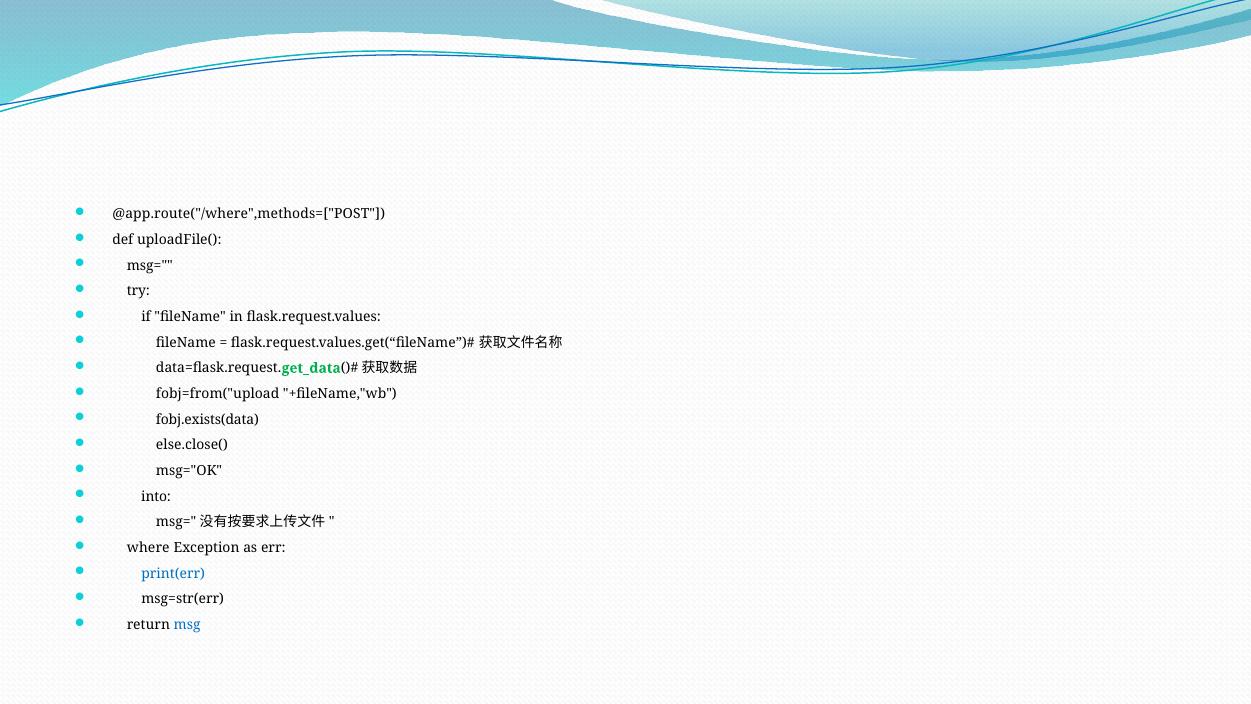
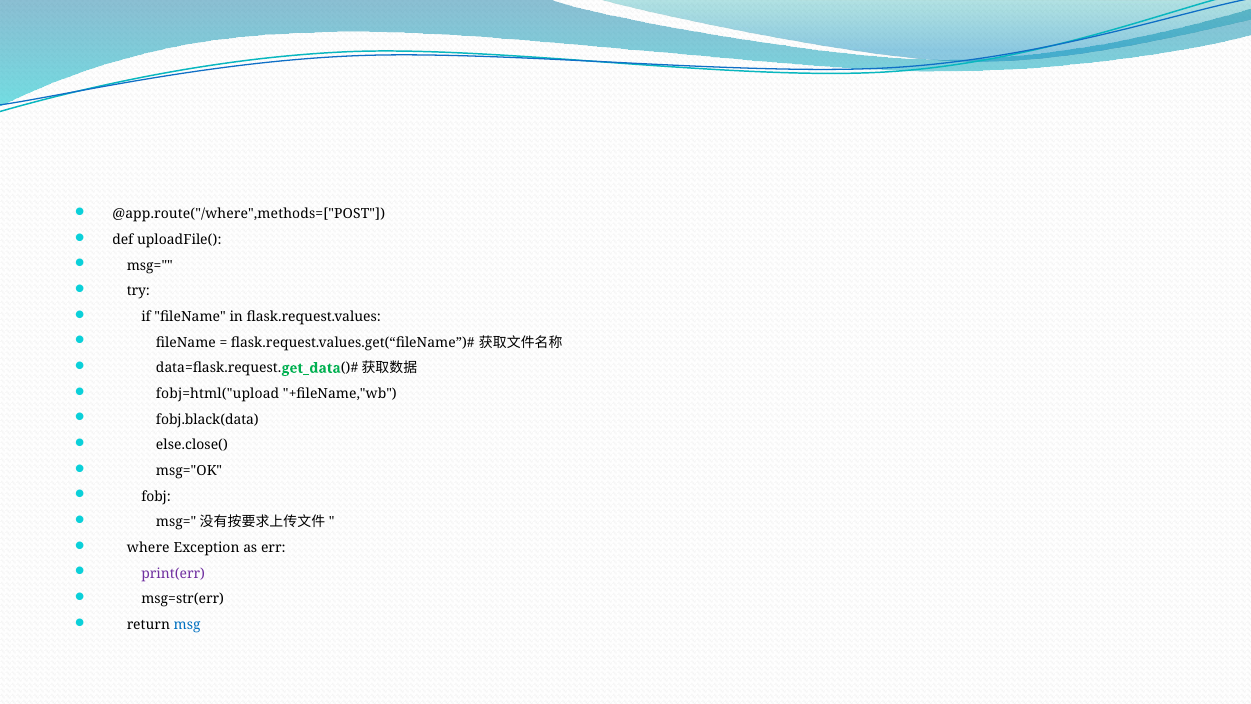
fobj=from("upload: fobj=from("upload -> fobj=html("upload
fobj.exists(data: fobj.exists(data -> fobj.black(data
into: into -> fobj
print(err colour: blue -> purple
